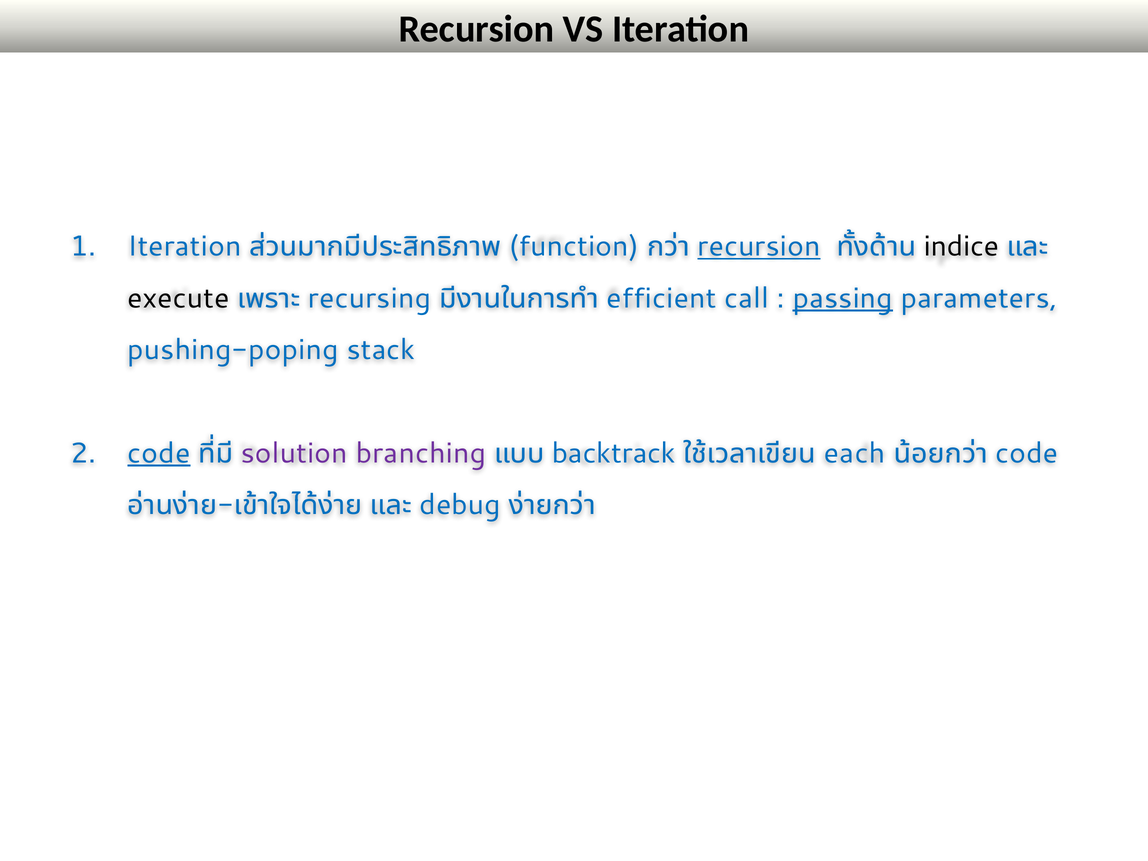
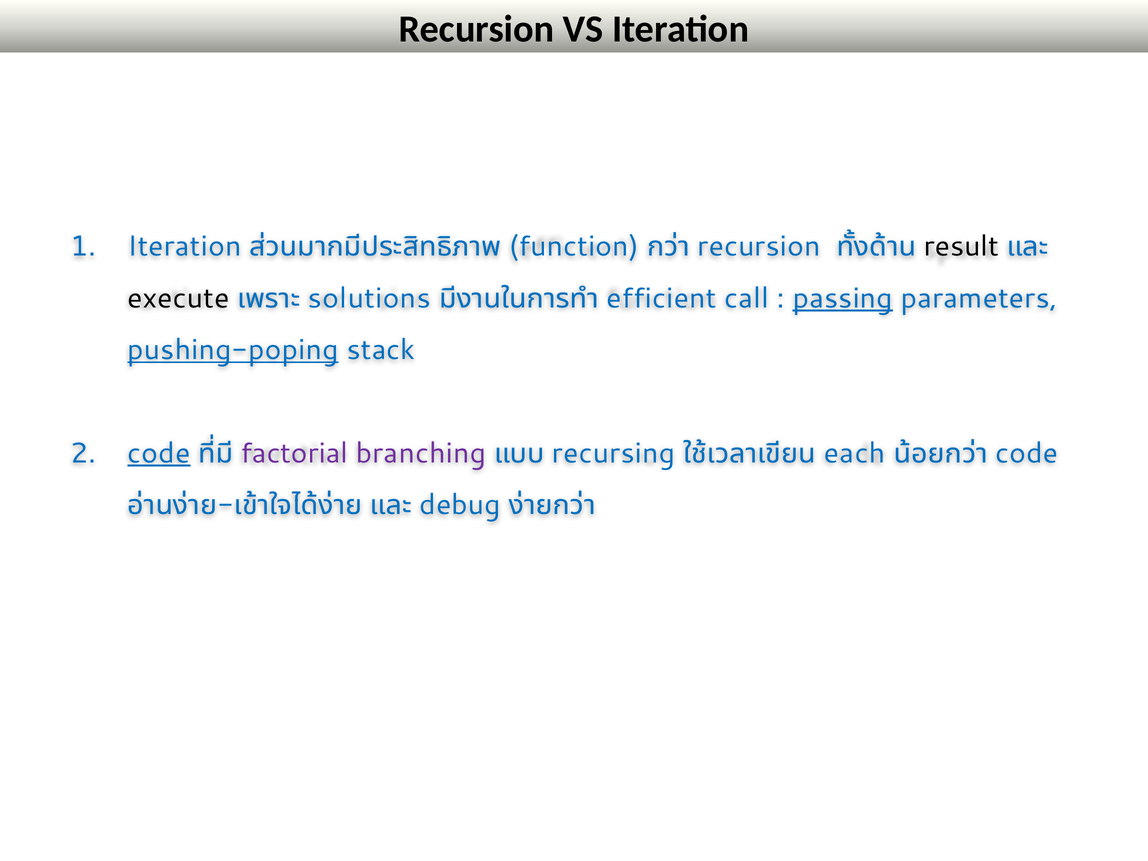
recursion at (759, 247) underline: present -> none
indice: indice -> result
recursing: recursing -> solutions
pushing-poping underline: none -> present
solution: solution -> factorial
backtrack: backtrack -> recursing
